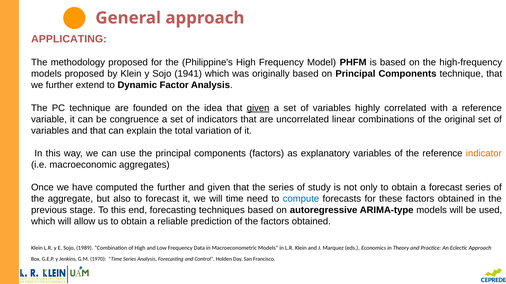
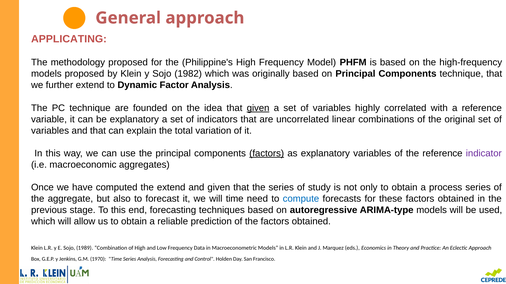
1941: 1941 -> 1982
be congruence: congruence -> explanatory
factors at (267, 154) underline: none -> present
indicator colour: orange -> purple
the further: further -> extend
a forecast: forecast -> process
